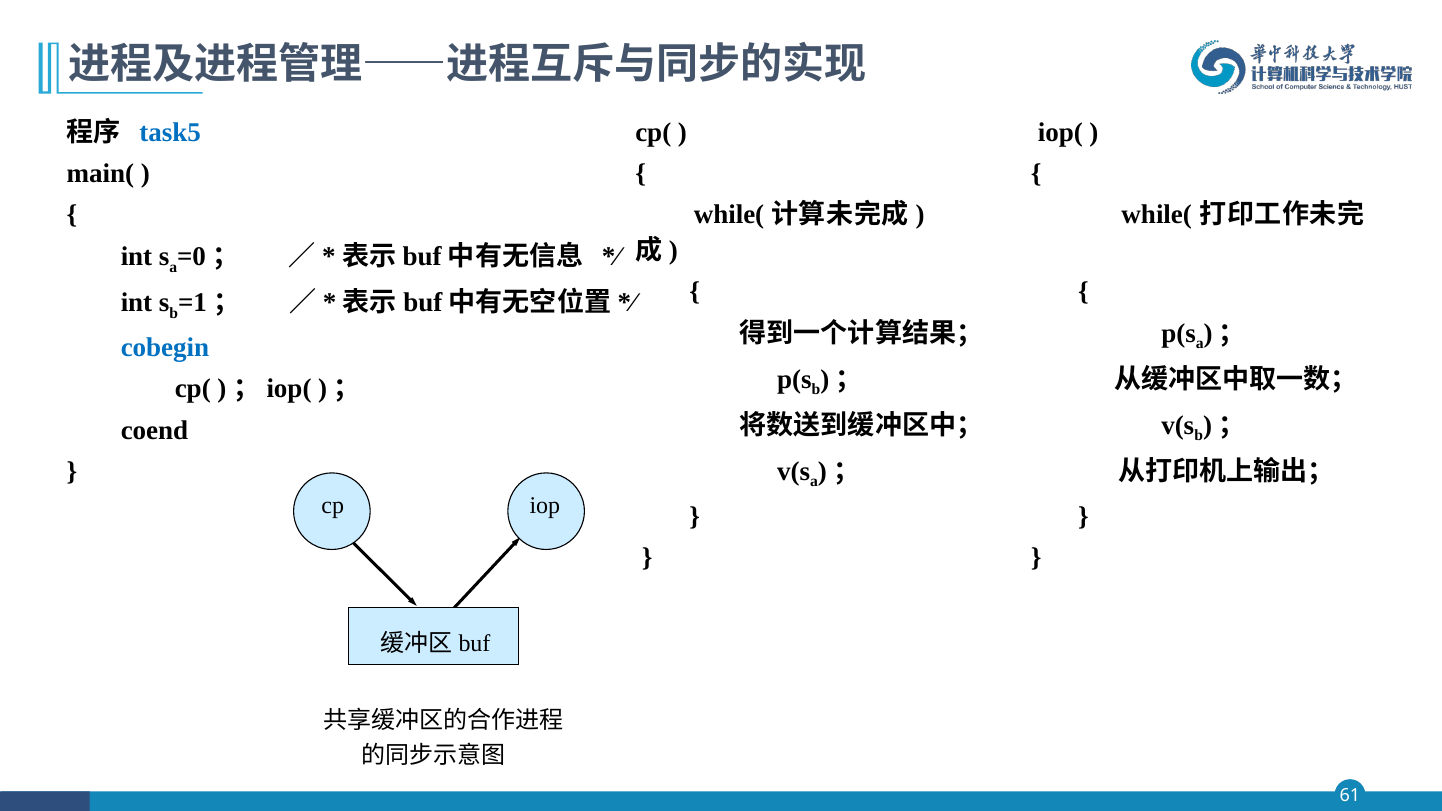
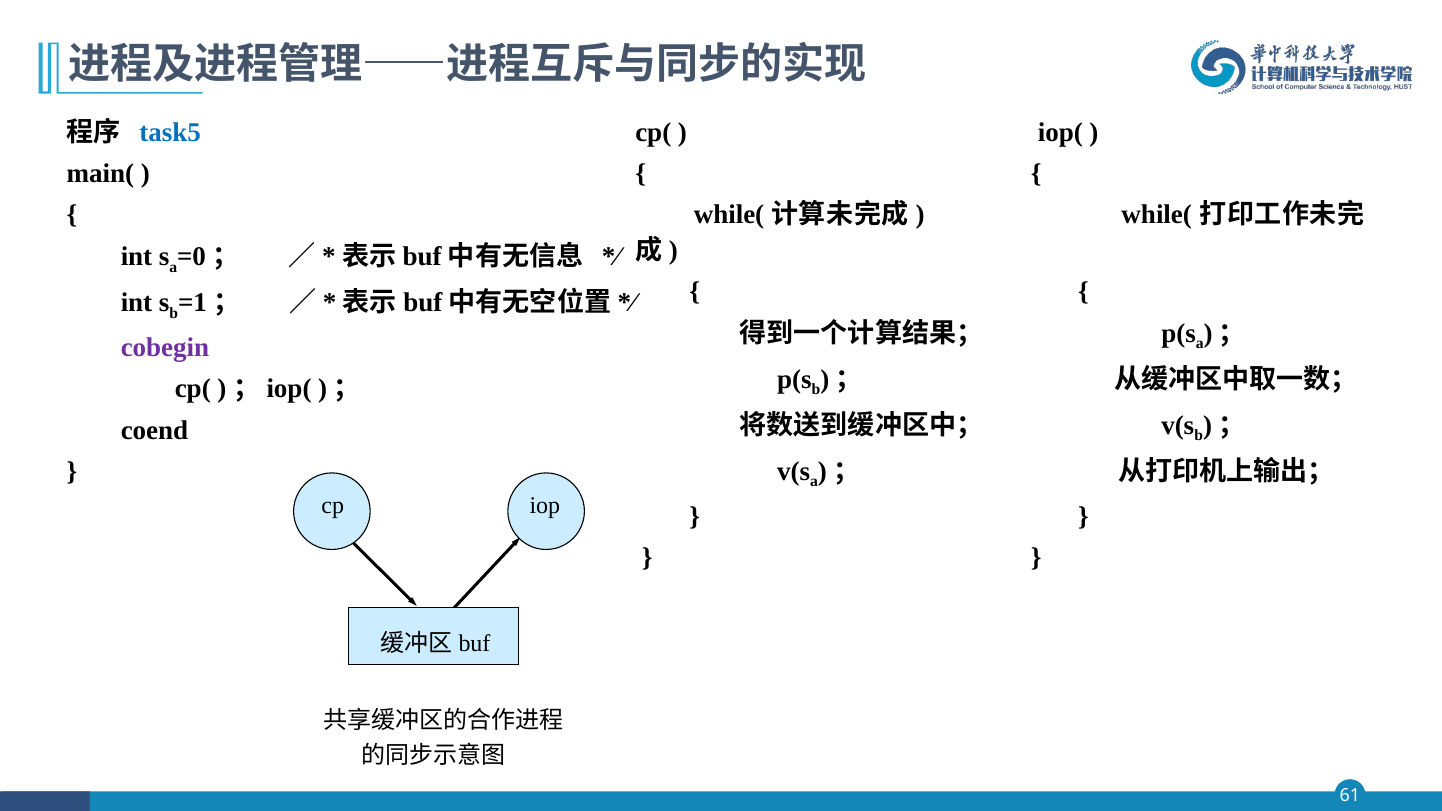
cobegin colour: blue -> purple
